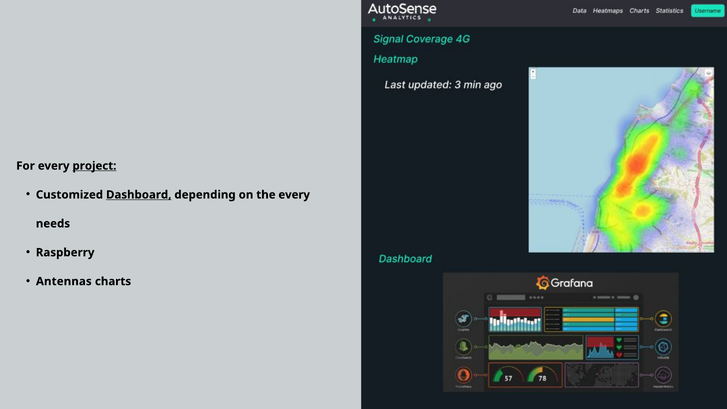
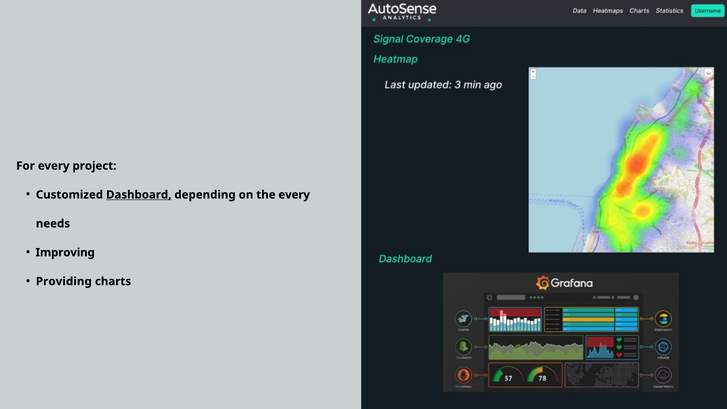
project underline: present -> none
Raspberry: Raspberry -> Improving
Antennas: Antennas -> Providing
